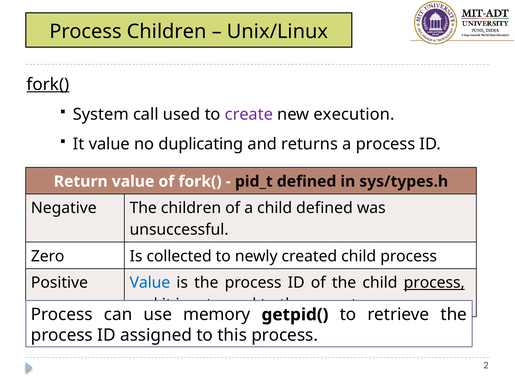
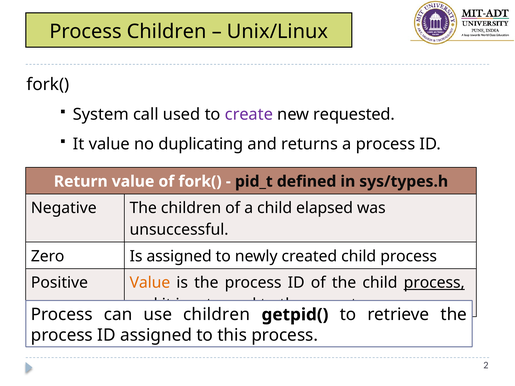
fork( at (48, 84) underline: present -> none
execution: execution -> requested
child defined: defined -> elapsed
Is collected: collected -> assigned
Value at (150, 283) colour: blue -> orange
memory at (217, 315): memory -> children
